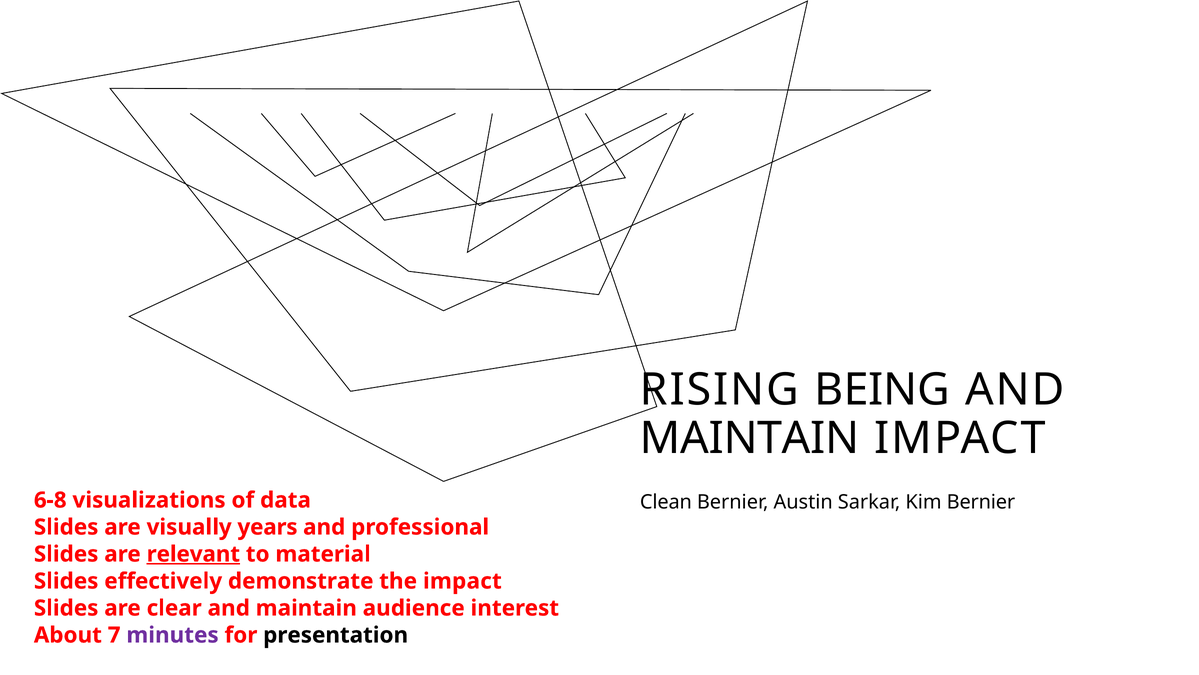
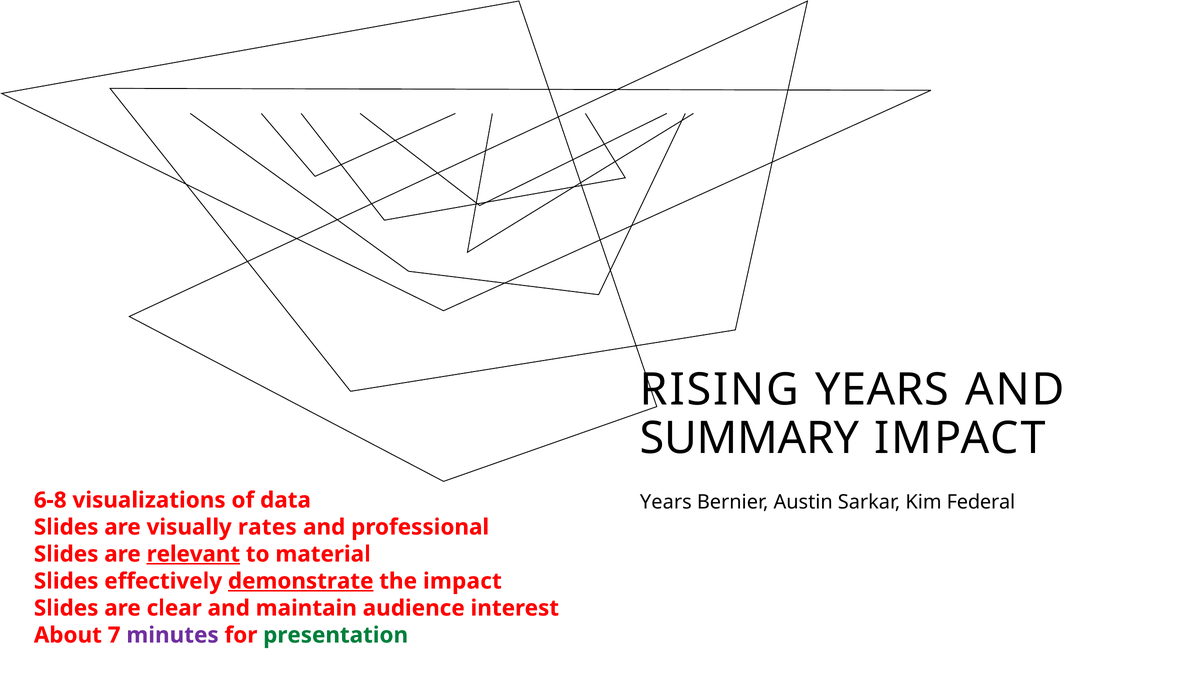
RISING BEING: BEING -> YEARS
MAINTAIN at (750, 438): MAINTAIN -> SUMMARY
Clean at (666, 502): Clean -> Years
Kim Bernier: Bernier -> Federal
years: years -> rates
demonstrate underline: none -> present
presentation colour: black -> green
